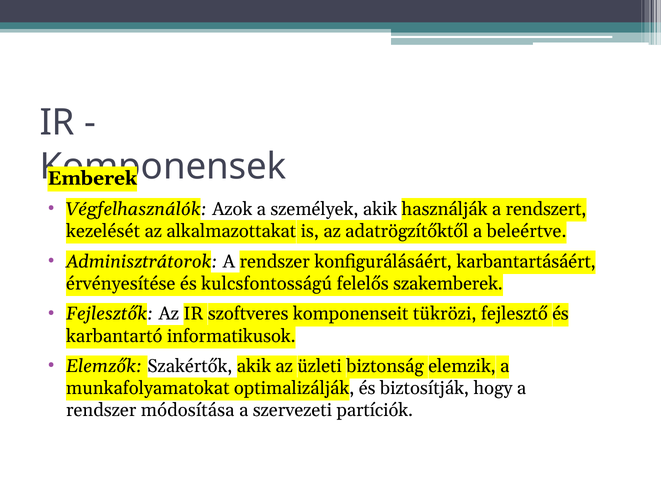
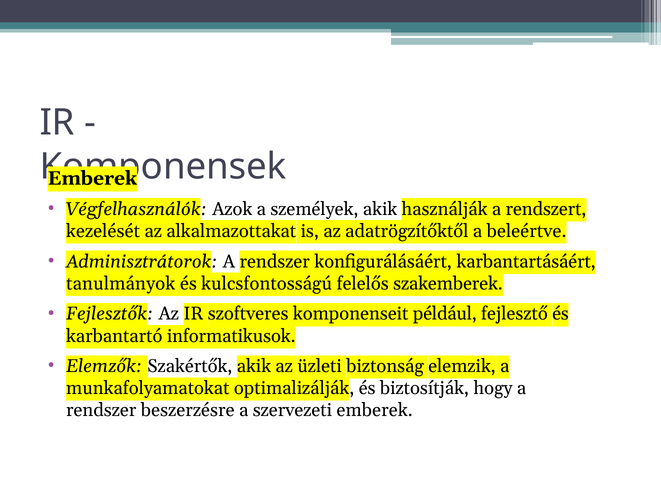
érvényesítése: érvényesítése -> tanulmányok
tükrözi: tükrözi -> például
módosítása: módosítása -> beszerzésre
szervezeti partíciók: partíciók -> emberek
